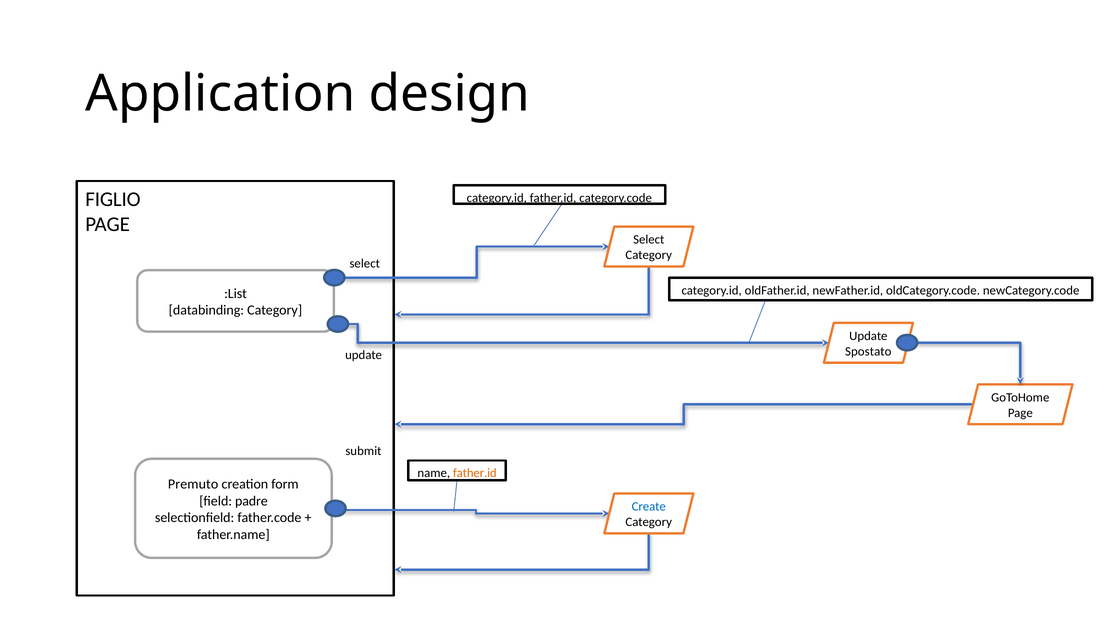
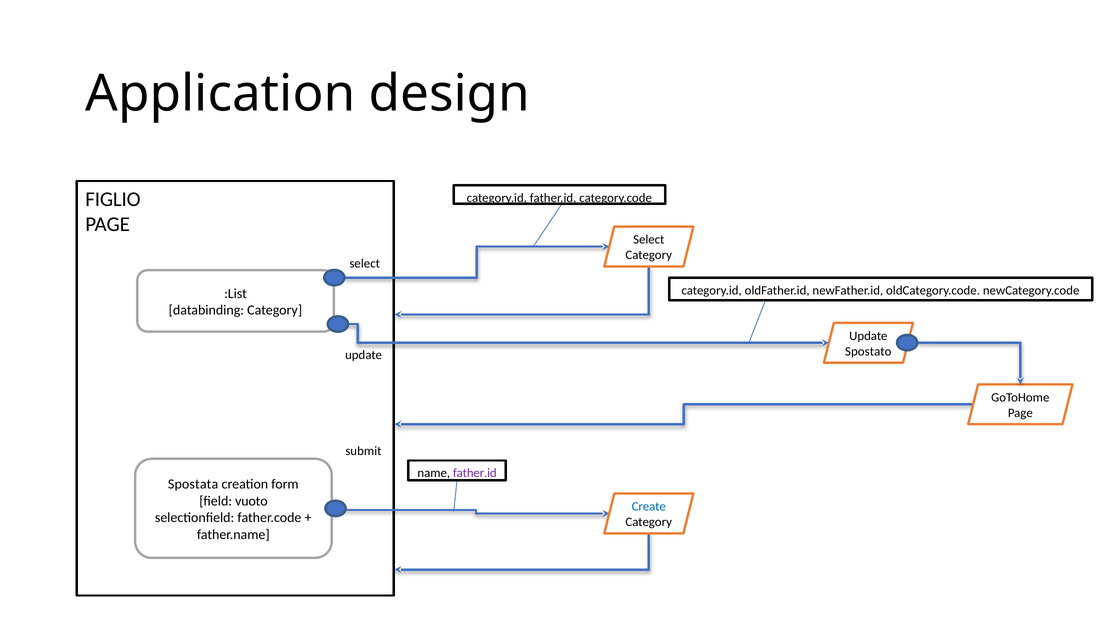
father.id at (475, 474) colour: orange -> purple
Premuto: Premuto -> Spostata
padre: padre -> vuoto
